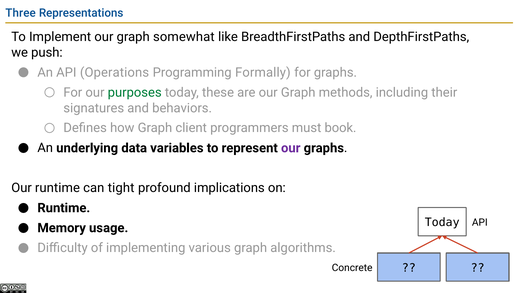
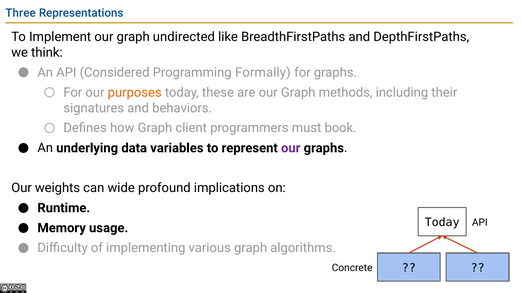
somewhat: somewhat -> undirected
push: push -> think
Operations: Operations -> Considered
purposes colour: green -> orange
Our runtime: runtime -> weights
tight: tight -> wide
